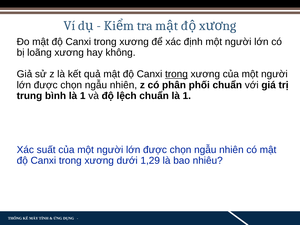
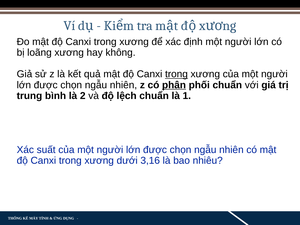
phân underline: none -> present
bình là 1: 1 -> 2
1,29: 1,29 -> 3,16
